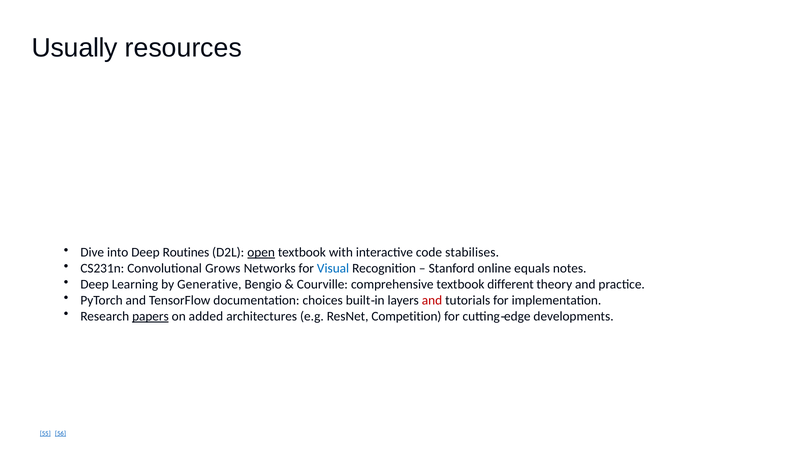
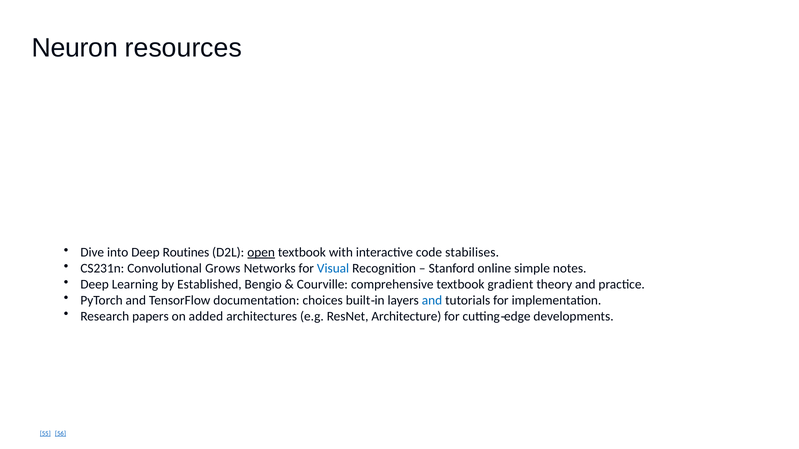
Usually: Usually -> Neuron
equals: equals -> simple
Generative: Generative -> Established
different: different -> gradient
and at (432, 301) colour: red -> blue
papers underline: present -> none
Competition: Competition -> Architecture
